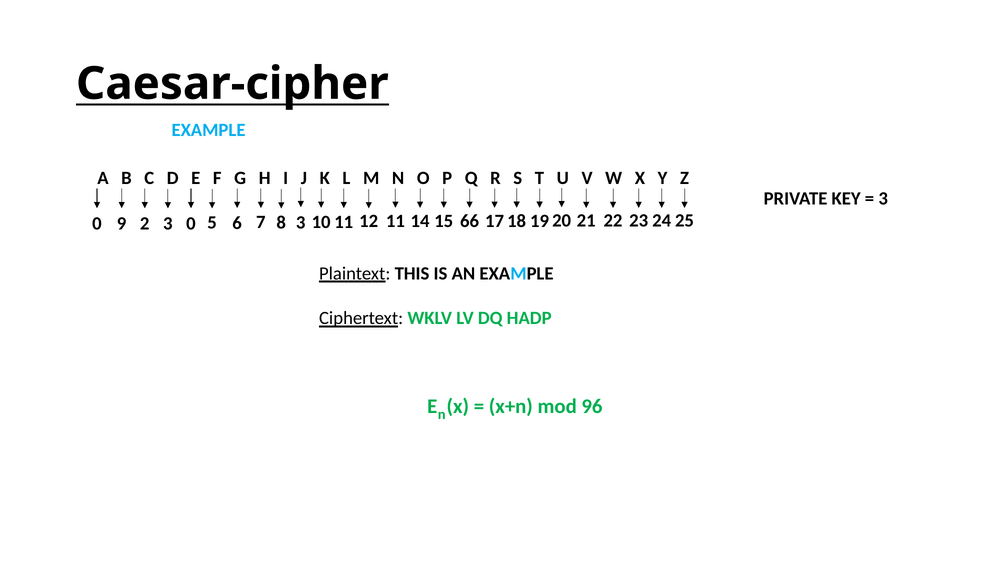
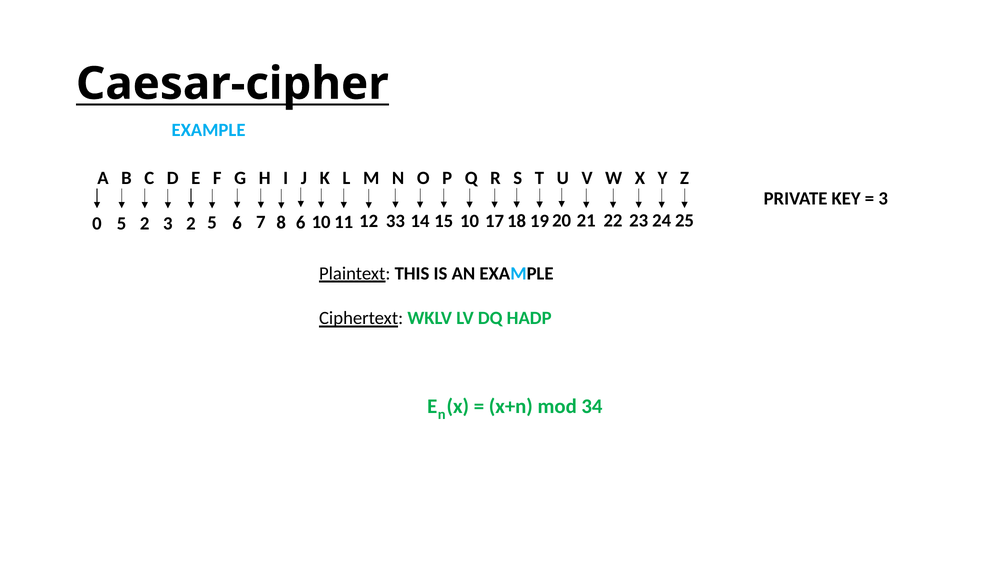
0 9: 9 -> 5
3 0: 0 -> 2
8 3: 3 -> 6
11: 11 -> 33
66: 66 -> 10
96: 96 -> 34
